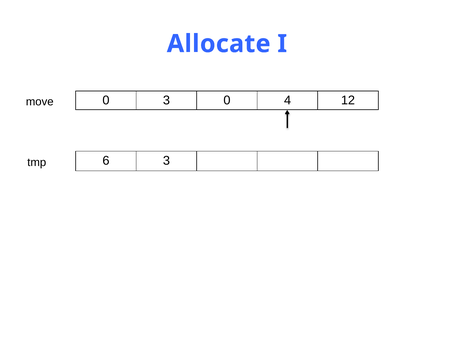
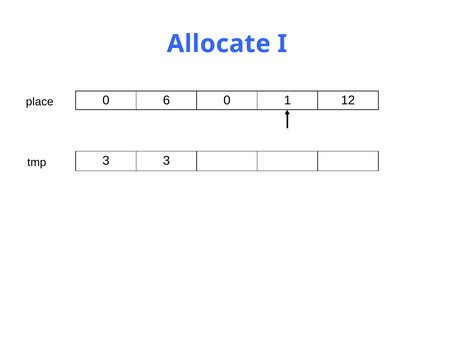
0 3: 3 -> 6
4: 4 -> 1
move: move -> place
tmp 6: 6 -> 3
